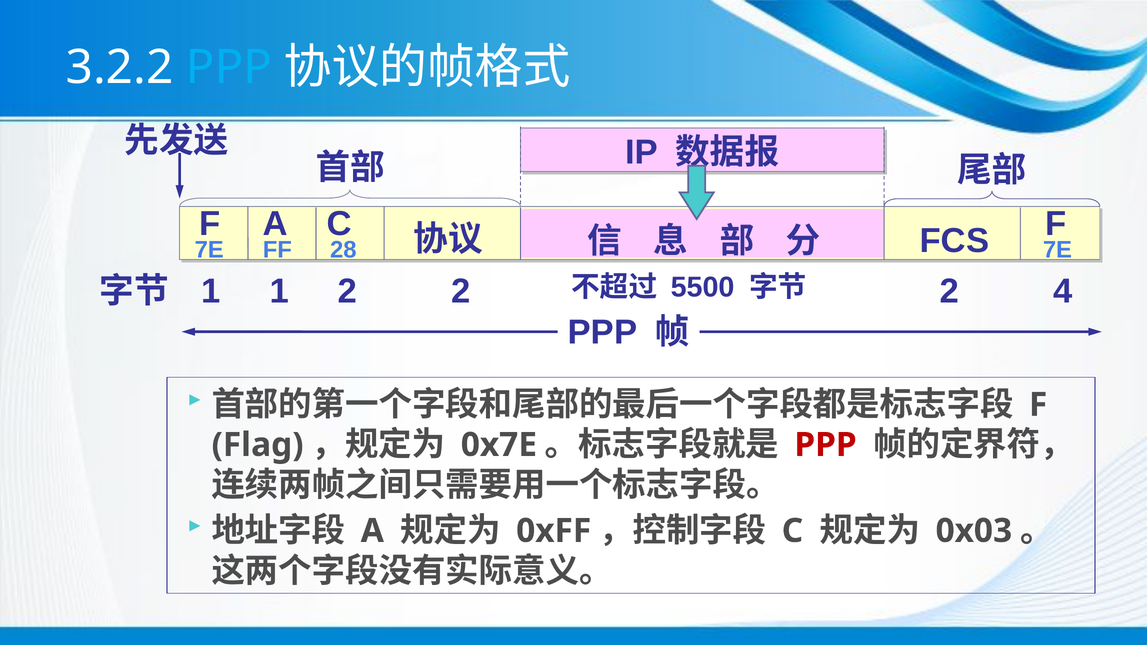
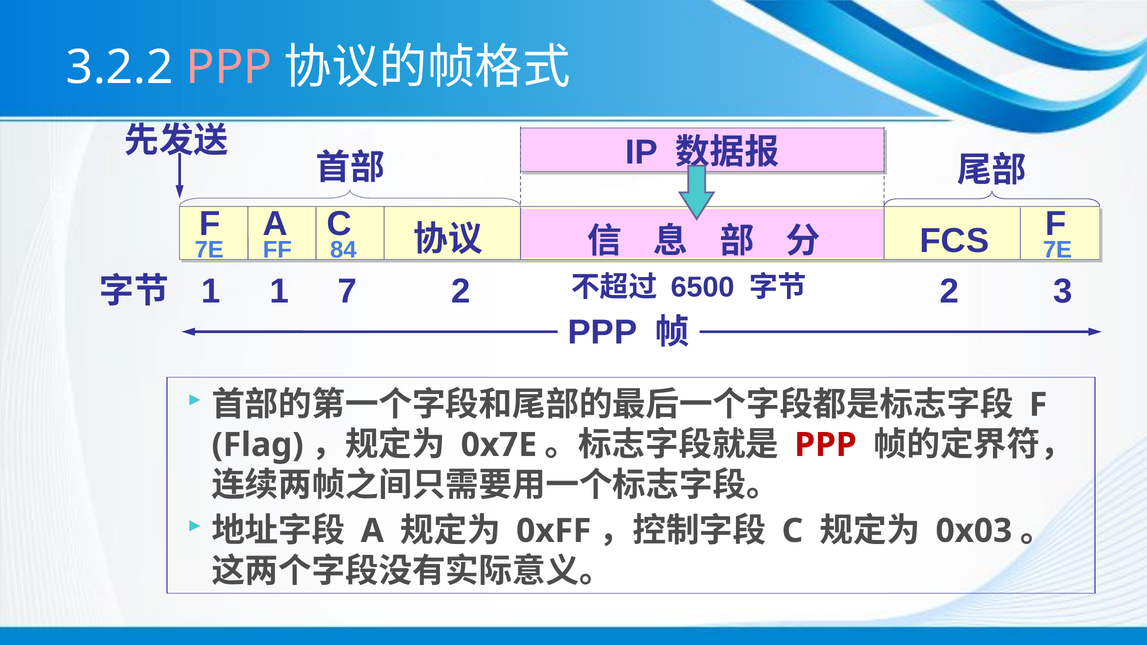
PPP at (229, 68) colour: light blue -> pink
28: 28 -> 84
4: 4 -> 3
5500: 5500 -> 6500
2 at (347, 291): 2 -> 7
